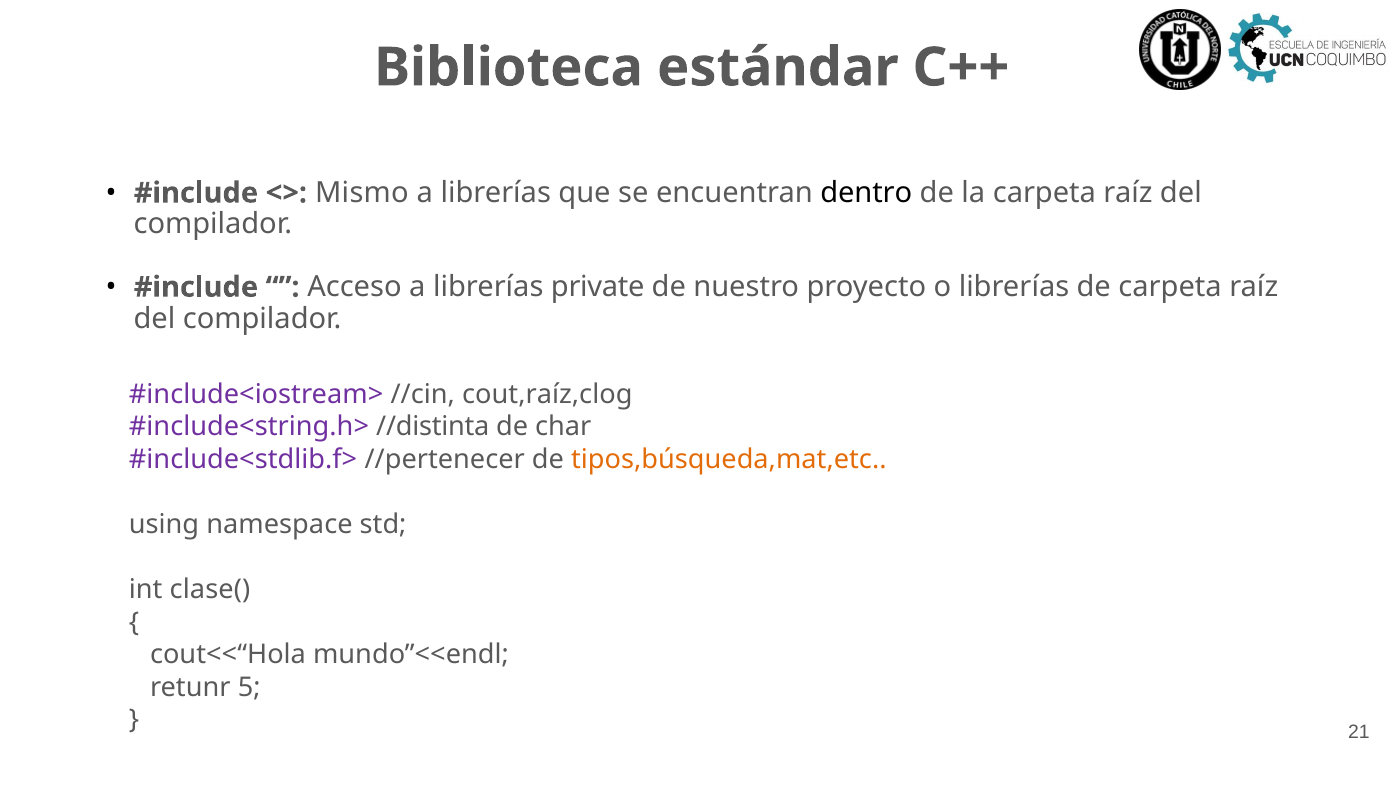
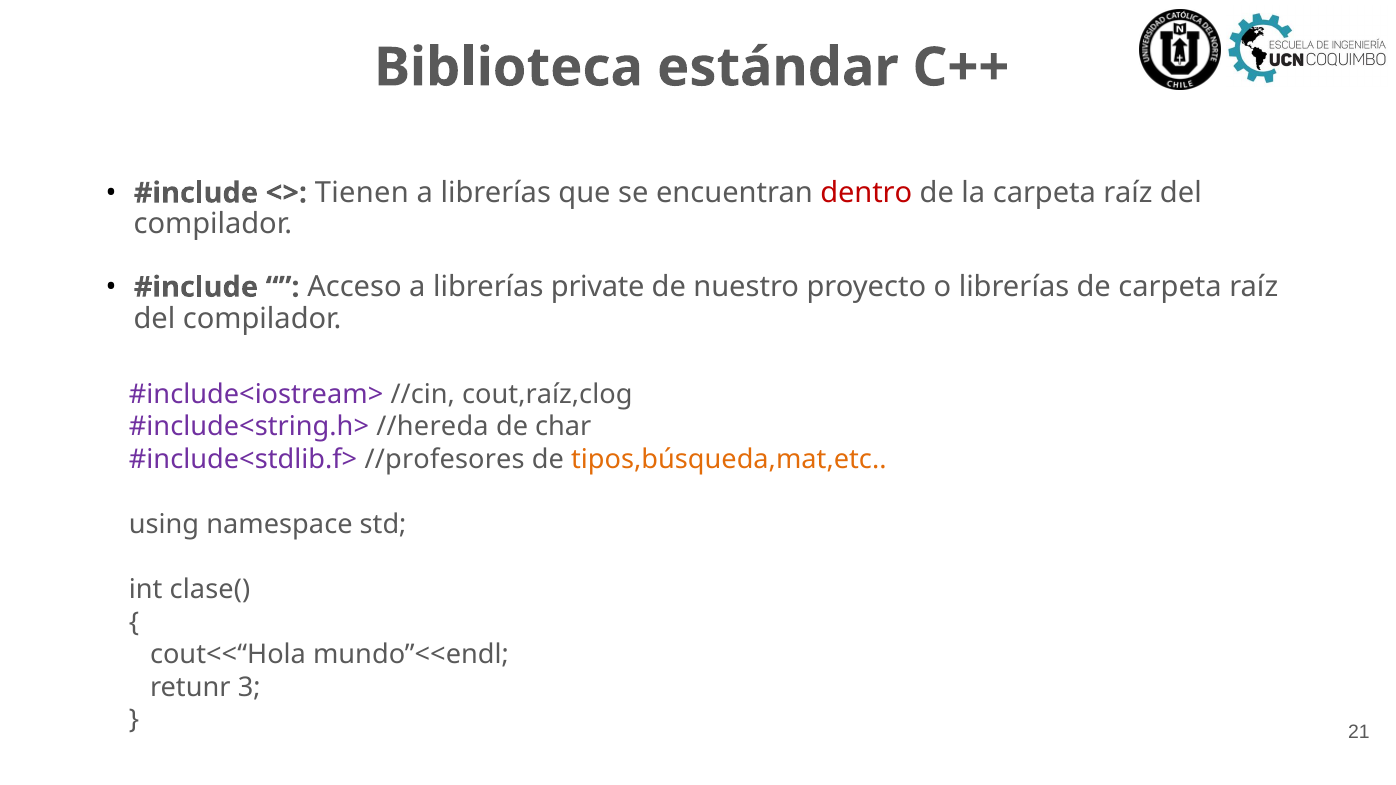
Mismo: Mismo -> Tienen
dentro colour: black -> red
//distinta: //distinta -> //hereda
//pertenecer: //pertenecer -> //profesores
5: 5 -> 3
